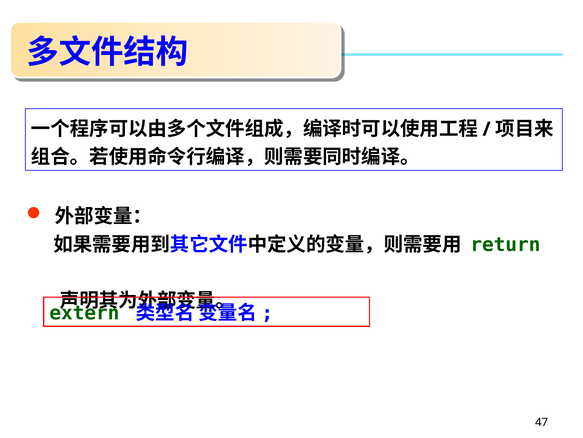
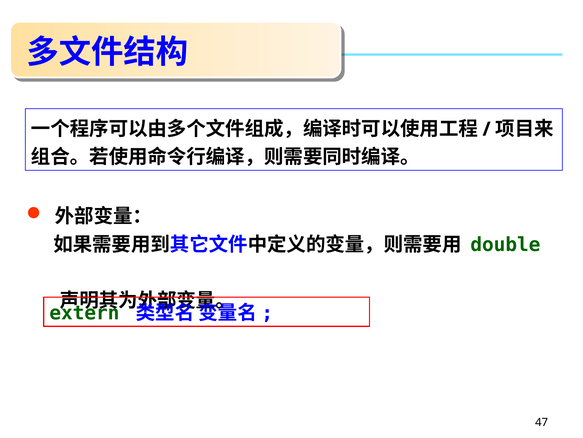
return: return -> double
